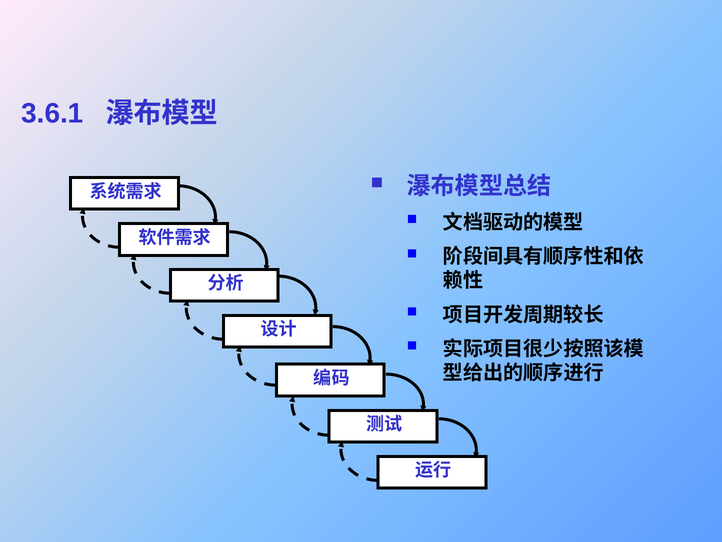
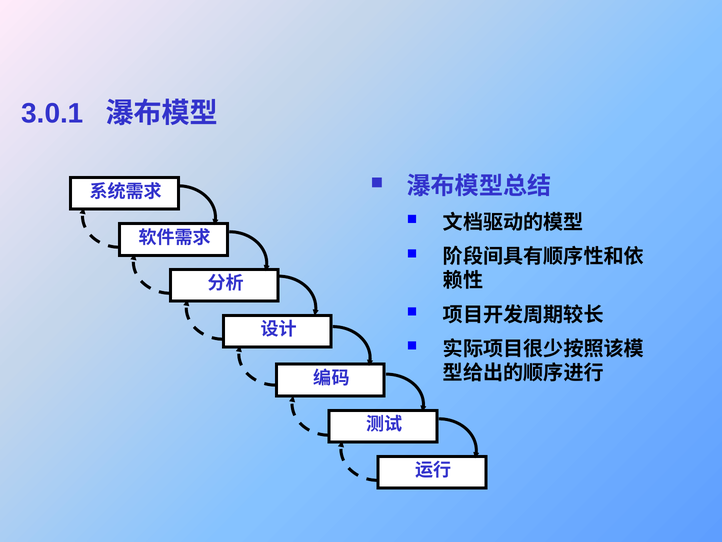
3.6.1: 3.6.1 -> 3.0.1
